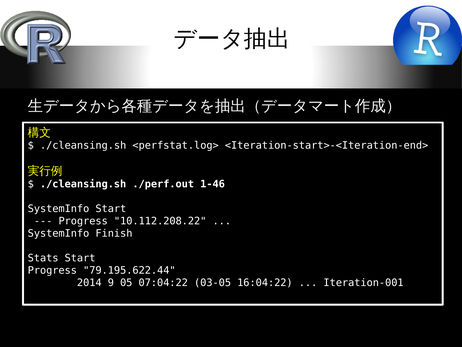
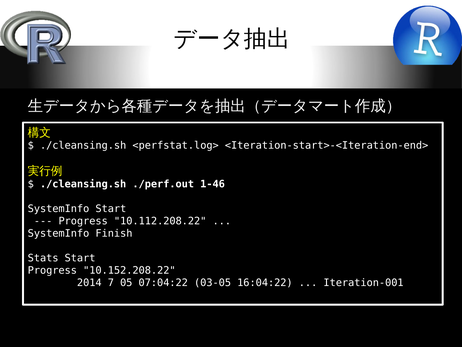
79.195.622.44: 79.195.622.44 -> 10.152.208.22
9: 9 -> 7
